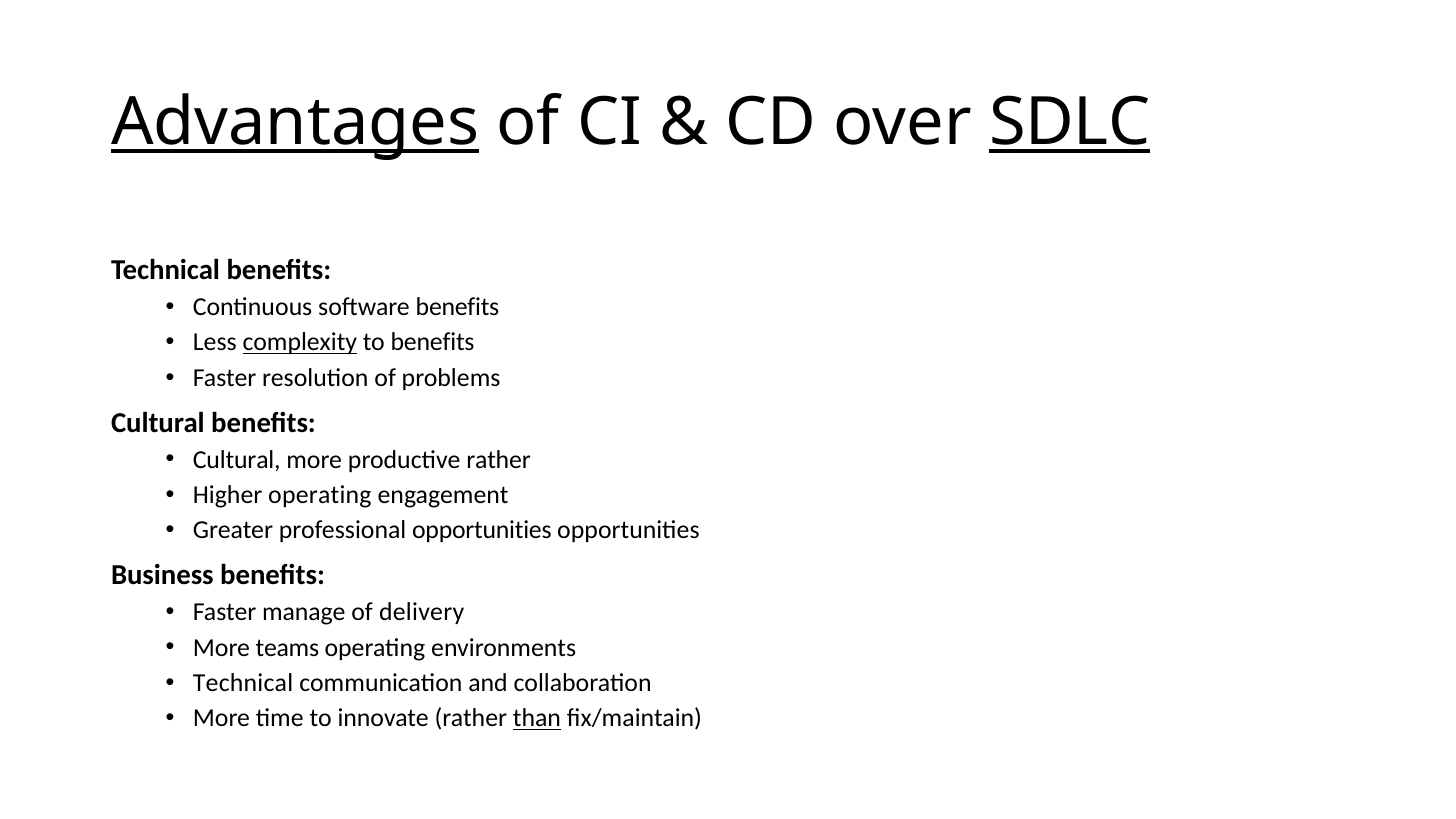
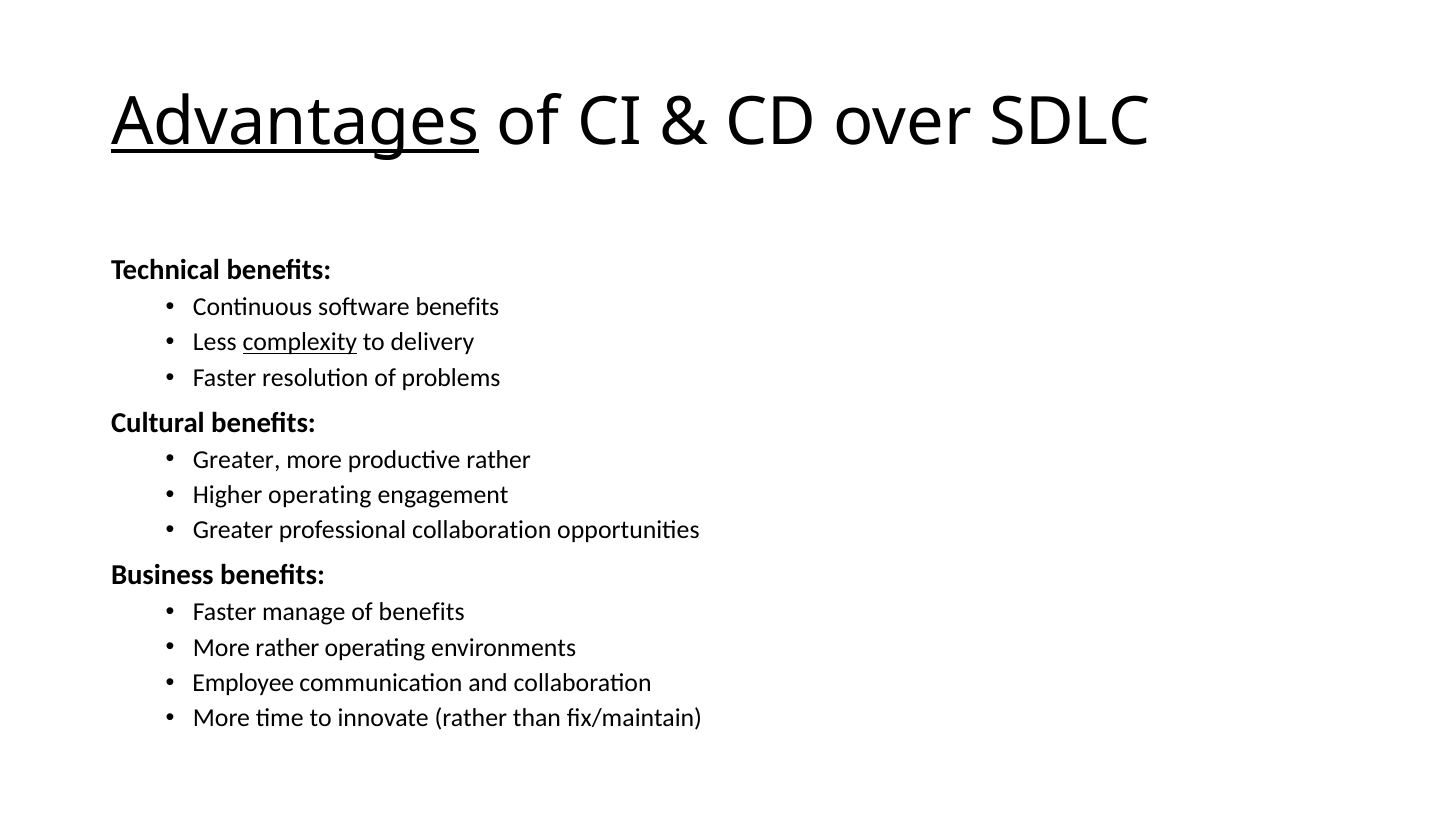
SDLC underline: present -> none
to benefits: benefits -> delivery
Cultural at (237, 460): Cultural -> Greater
professional opportunities: opportunities -> collaboration
of delivery: delivery -> benefits
More teams: teams -> rather
Technical at (243, 683): Technical -> Employee
than underline: present -> none
